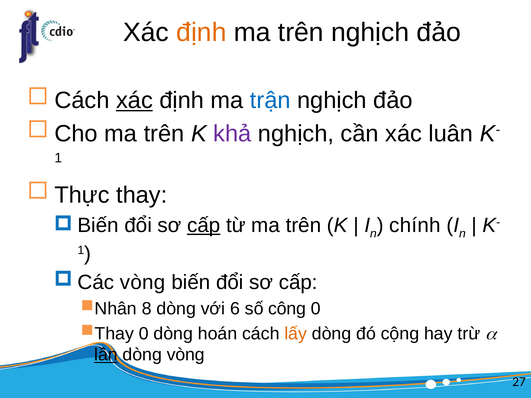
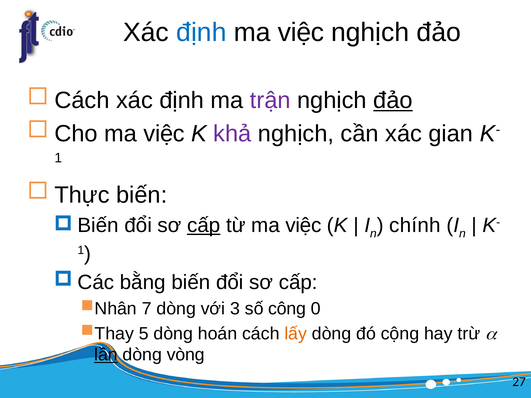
định at (201, 32) colour: orange -> blue
trên at (301, 32): trên -> việc
xác at (134, 101) underline: present -> none
trận colour: blue -> purple
đảo at (393, 101) underline: none -> present
Cho ma trên: trên -> việc
luân: luân -> gian
Thực thay: thay -> biến
từ ma trên: trên -> việc
vòng at (143, 283): vòng -> bằng
8: 8 -> 7
6: 6 -> 3
0 at (144, 334): 0 -> 5
